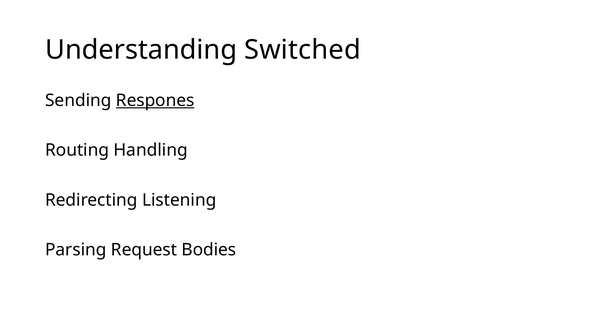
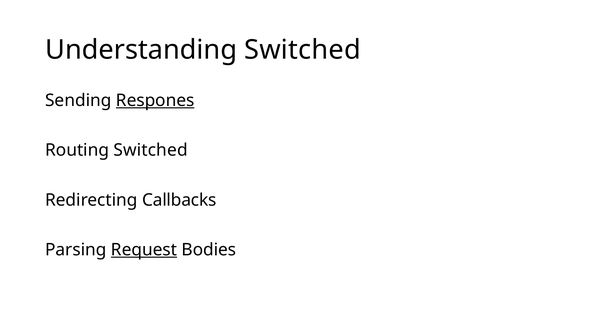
Routing Handling: Handling -> Switched
Listening: Listening -> Callbacks
Request underline: none -> present
